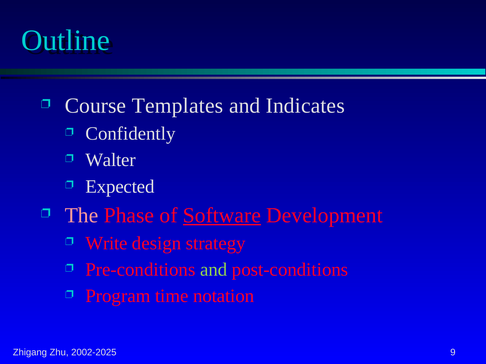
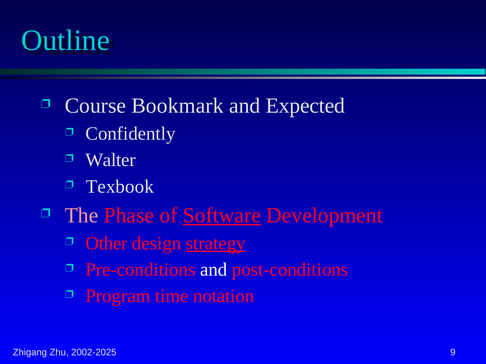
Templates: Templates -> Bookmark
Indicates: Indicates -> Expected
Expected: Expected -> Texbook
Write: Write -> Other
strategy underline: none -> present
and at (214, 270) colour: light green -> white
